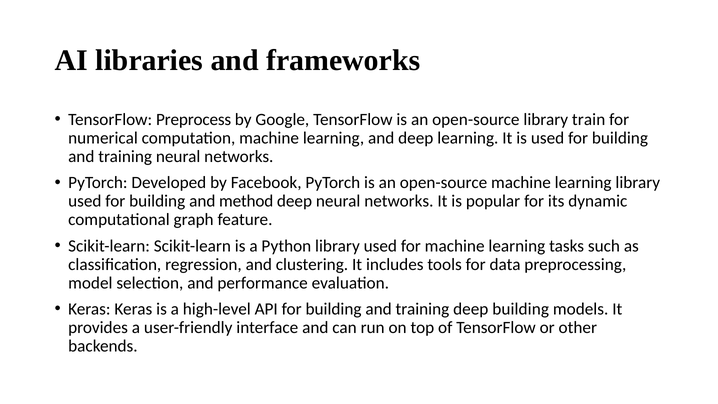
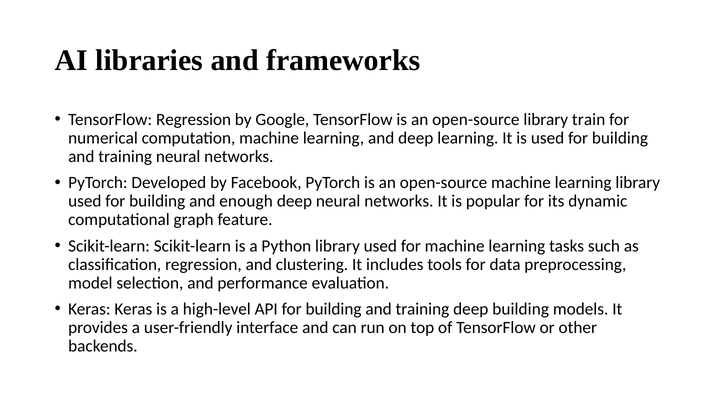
TensorFlow Preprocess: Preprocess -> Regression
method: method -> enough
